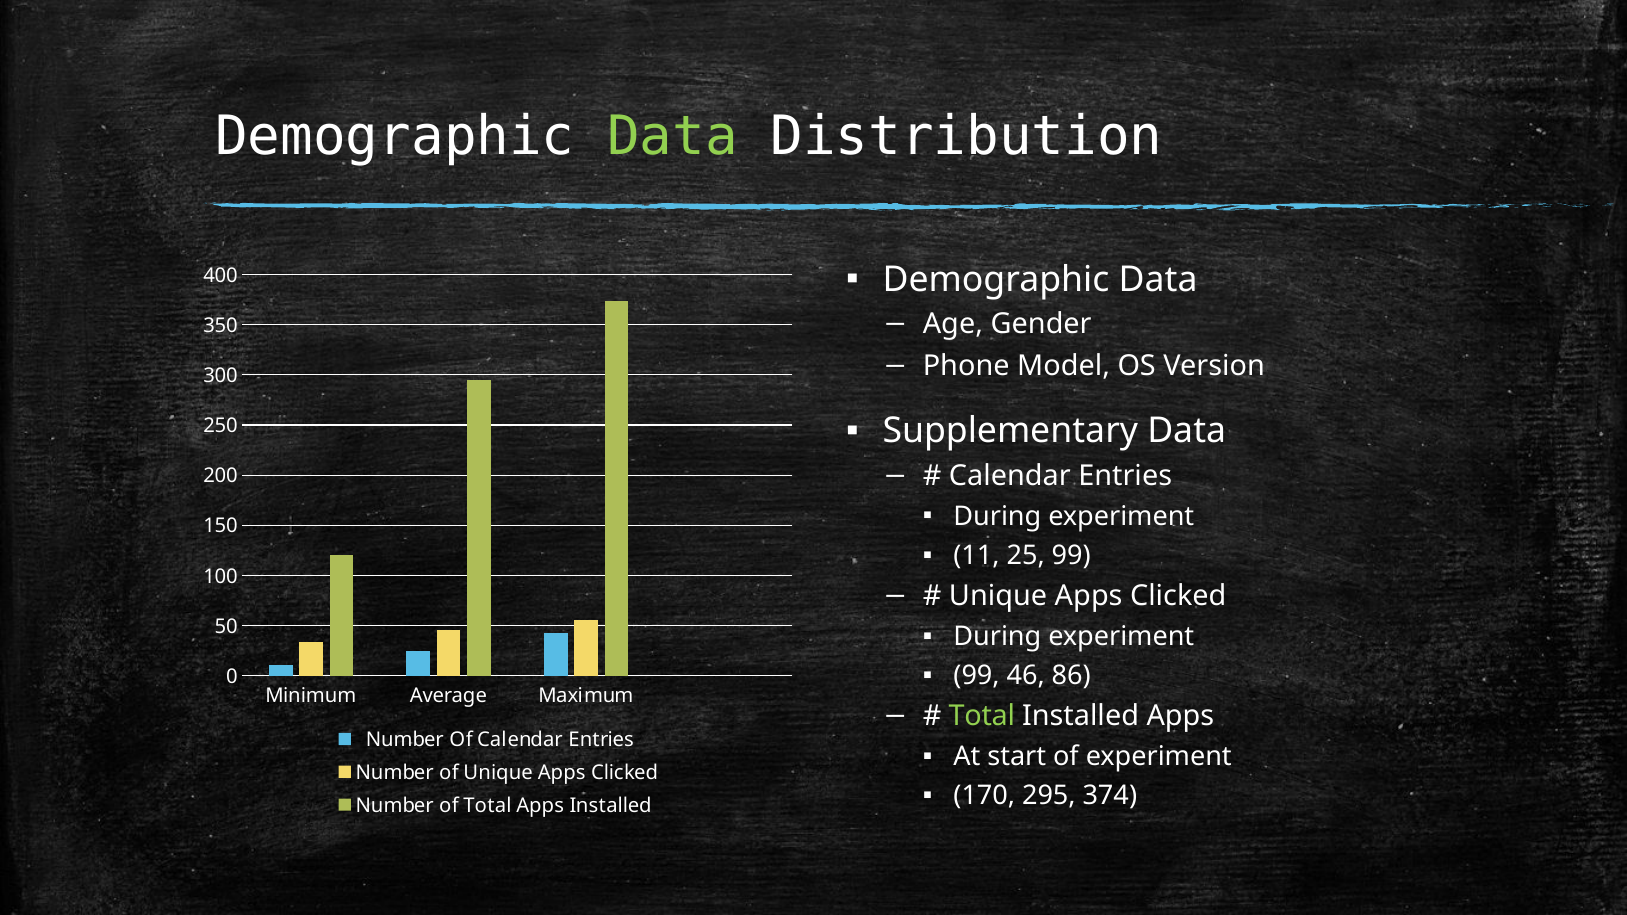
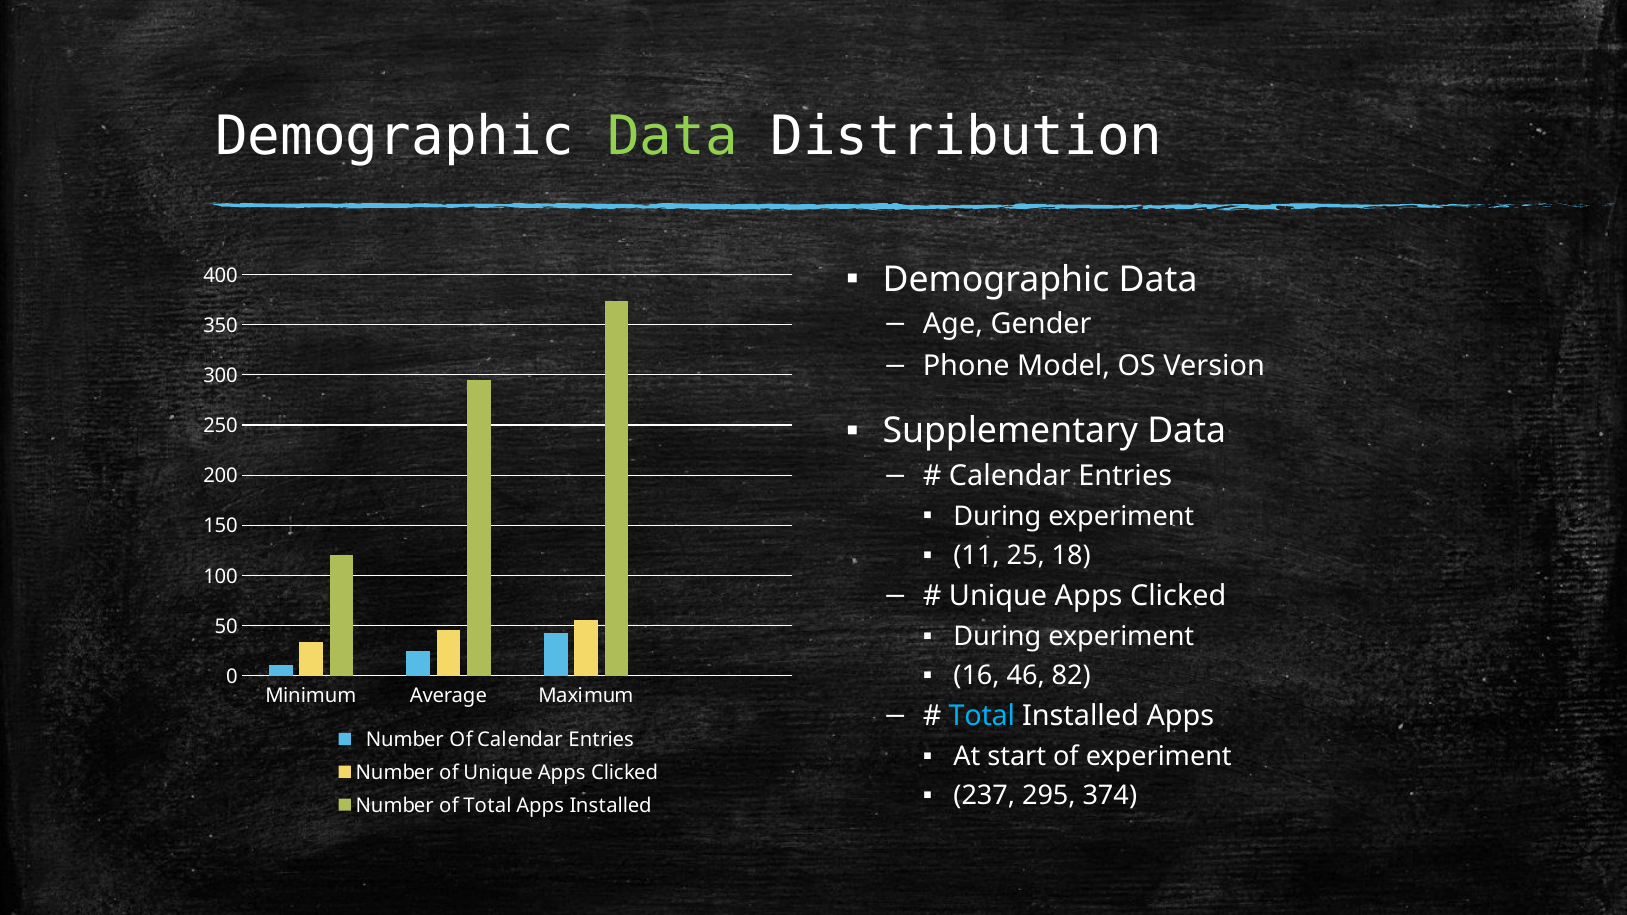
25 99: 99 -> 18
99 at (977, 676): 99 -> 16
86: 86 -> 82
Total at (982, 716) colour: light green -> light blue
170: 170 -> 237
